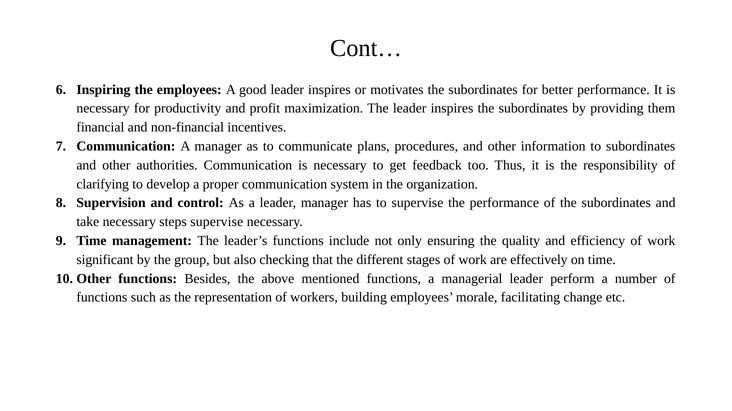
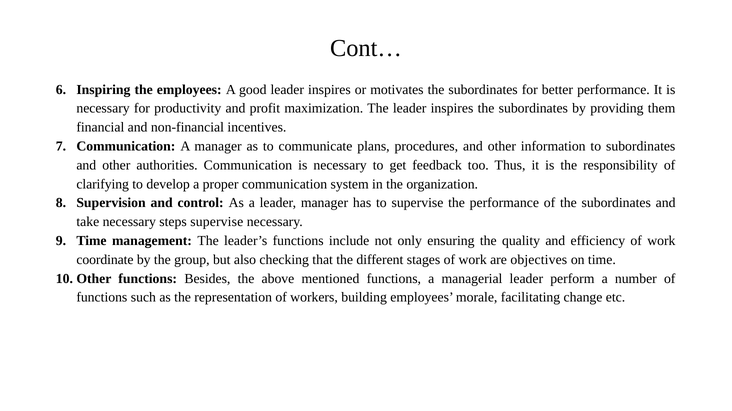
significant: significant -> coordinate
effectively: effectively -> objectives
